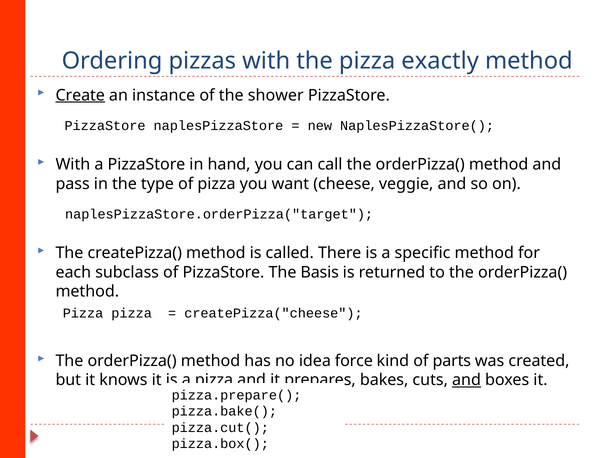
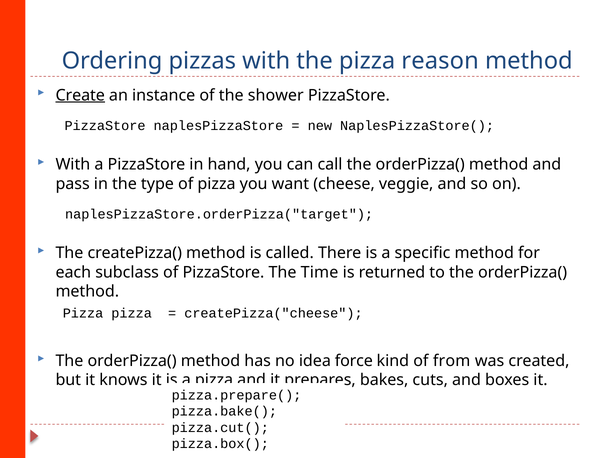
exactly: exactly -> reason
Basis: Basis -> Time
parts: parts -> from
and at (467, 380) underline: present -> none
